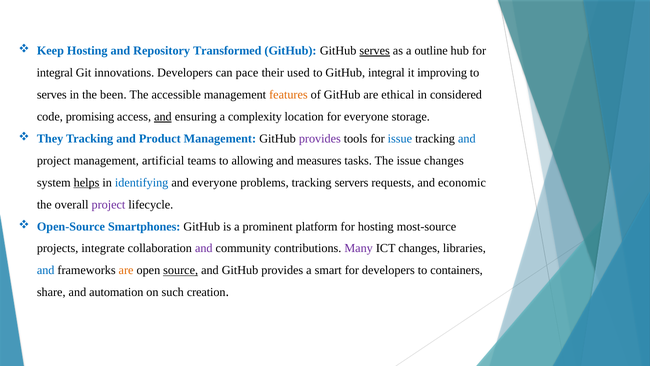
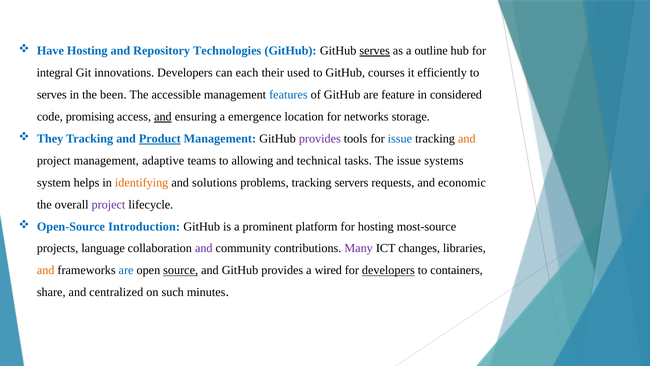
Keep: Keep -> Have
Transformed: Transformed -> Technologies
pace: pace -> each
GitHub integral: integral -> courses
improving: improving -> efficiently
features colour: orange -> blue
ethical: ethical -> feature
complexity: complexity -> emergence
for everyone: everyone -> networks
Product underline: none -> present
and at (467, 139) colour: blue -> orange
artificial: artificial -> adaptive
measures: measures -> technical
issue changes: changes -> systems
helps underline: present -> none
identifying colour: blue -> orange
and everyone: everyone -> solutions
Smartphones: Smartphones -> Introduction
integrate: integrate -> language
and at (46, 270) colour: blue -> orange
are at (126, 270) colour: orange -> blue
smart: smart -> wired
developers at (388, 270) underline: none -> present
automation: automation -> centralized
creation: creation -> minutes
